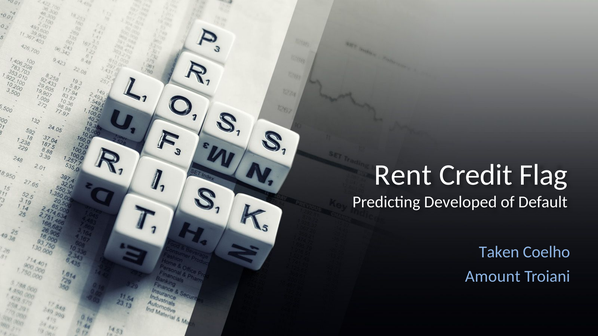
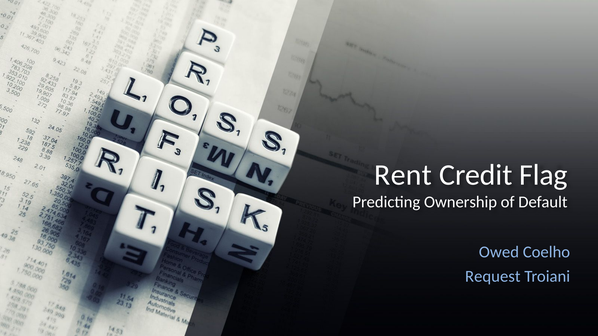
Developed: Developed -> Ownership
Taken: Taken -> Owed
Amount: Amount -> Request
